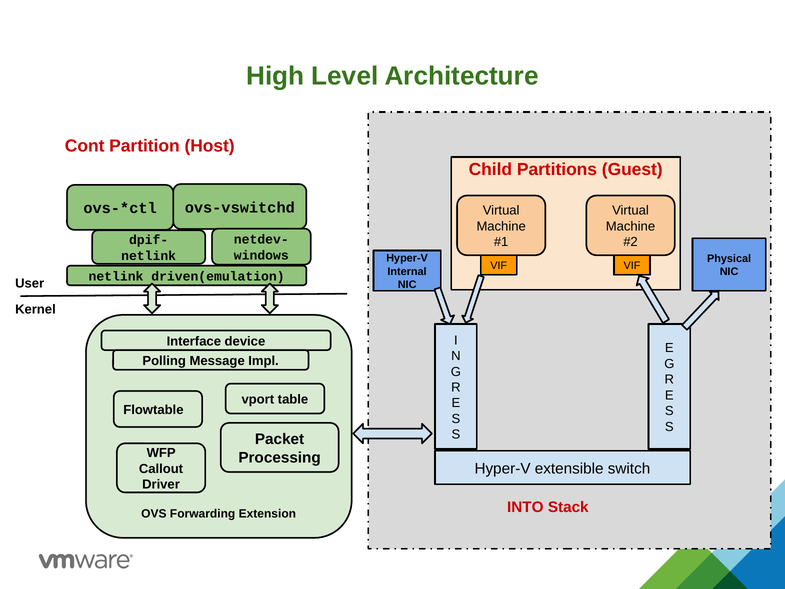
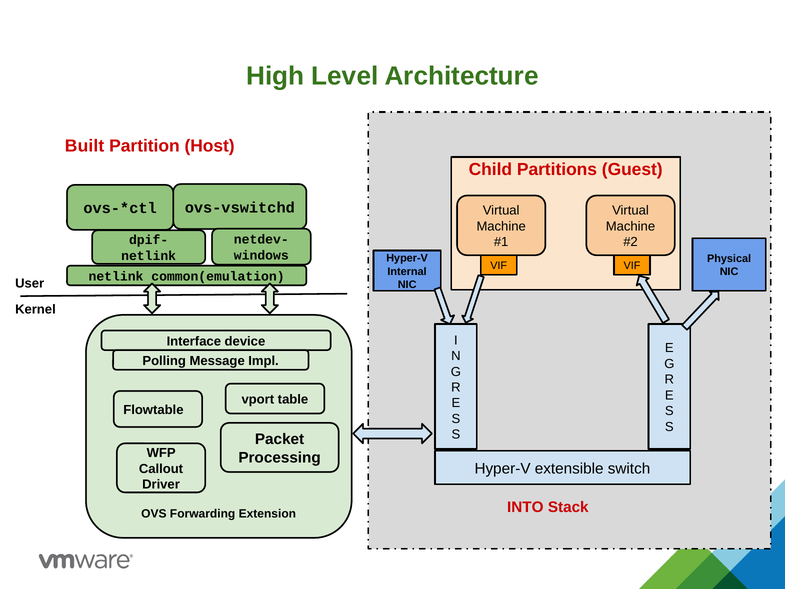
Cont: Cont -> Built
driven(emulation: driven(emulation -> common(emulation
